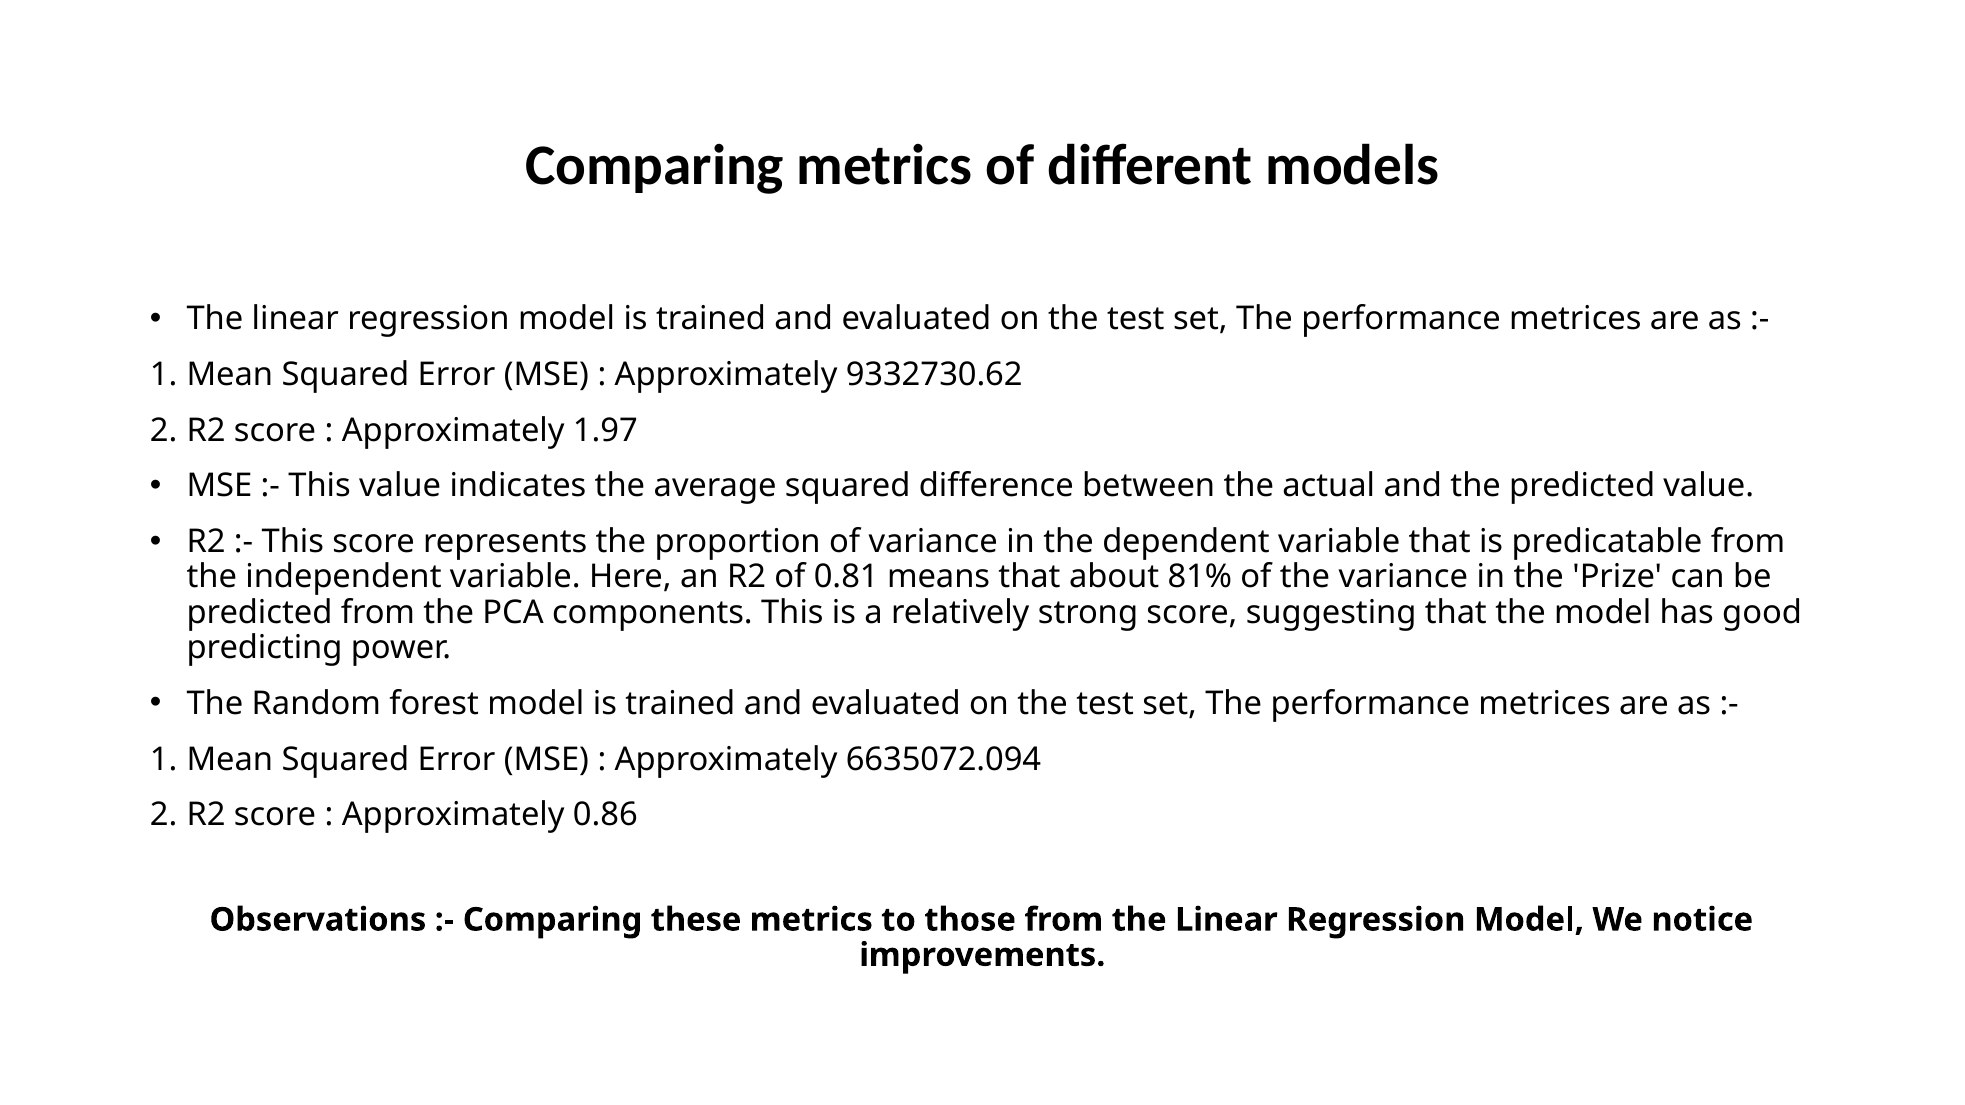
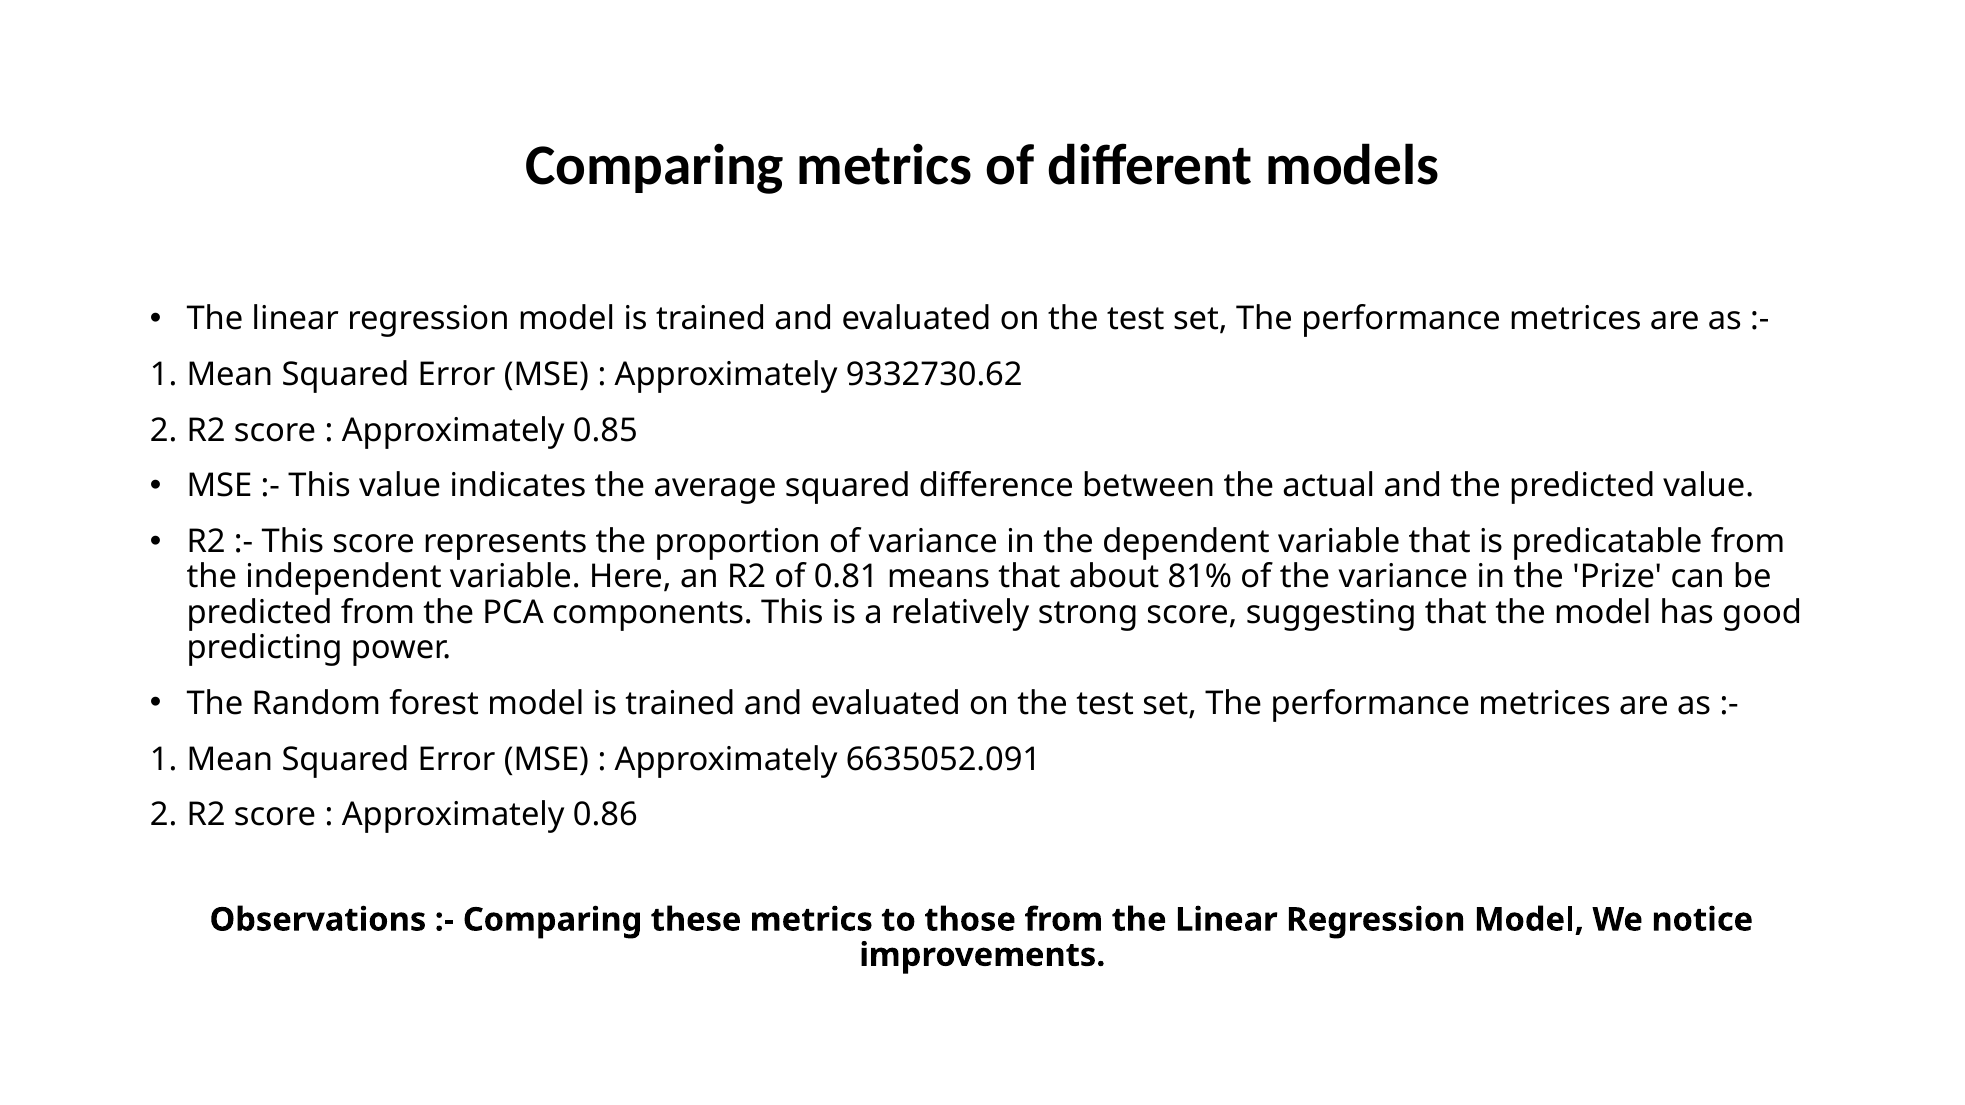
1.97: 1.97 -> 0.85
6635072.094: 6635072.094 -> 6635052.091
